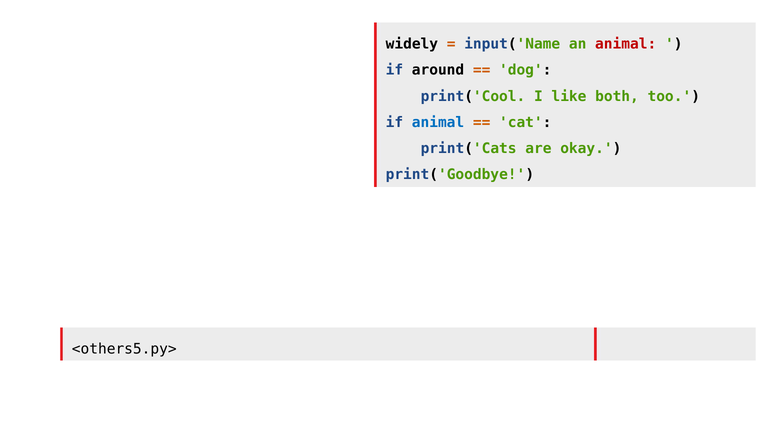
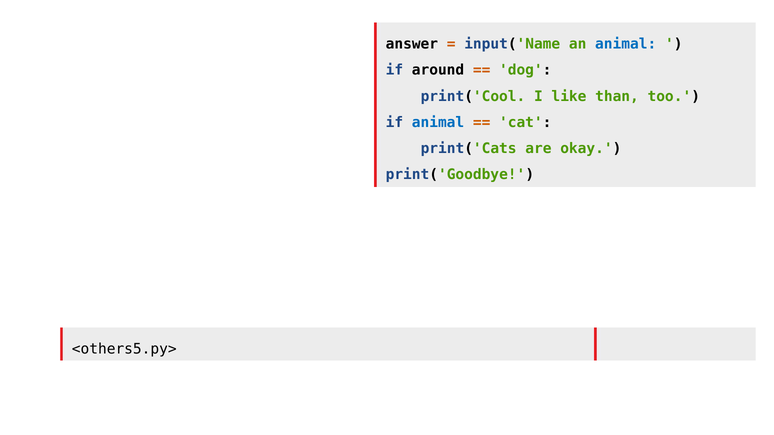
widely: widely -> answer
animal at (626, 44) colour: red -> blue
both: both -> than
